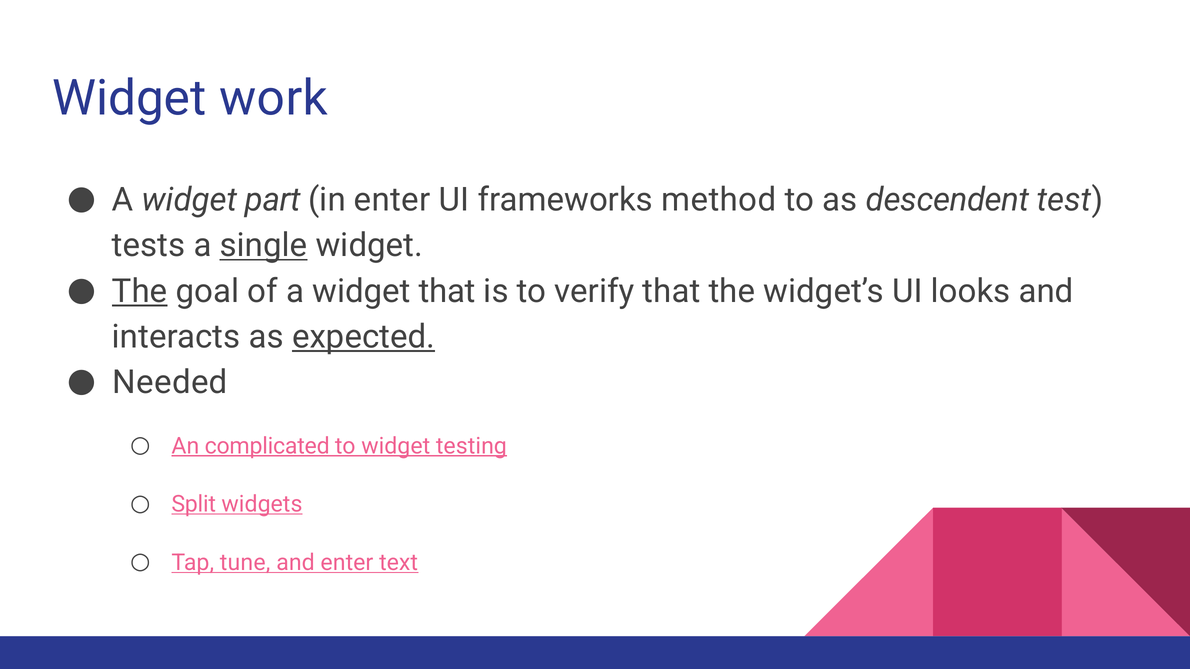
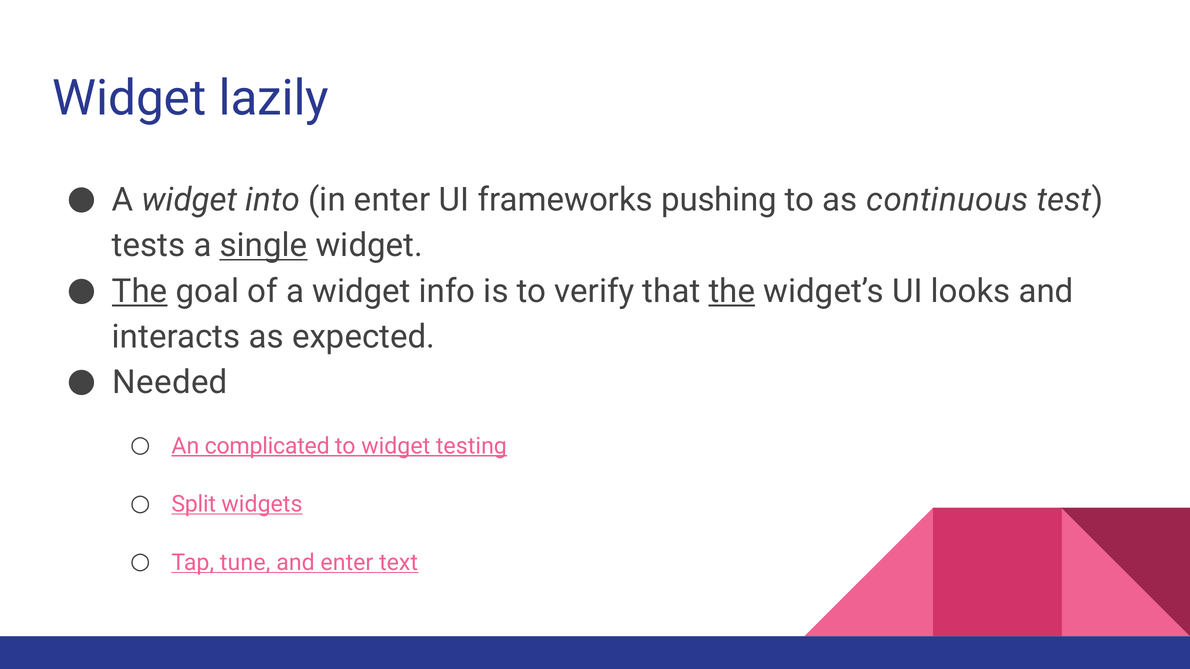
work: work -> lazily
part: part -> into
method: method -> pushing
descendent: descendent -> continuous
widget that: that -> info
the at (732, 291) underline: none -> present
expected underline: present -> none
